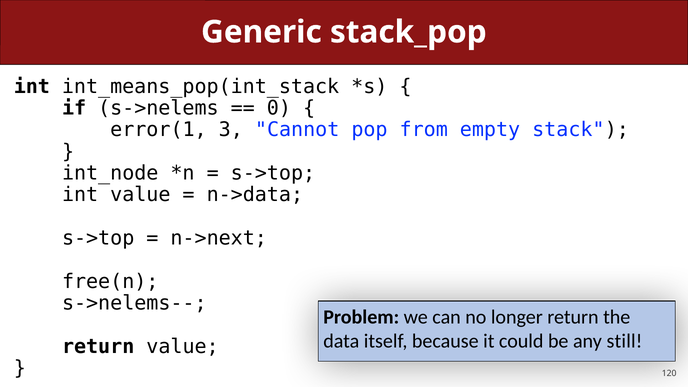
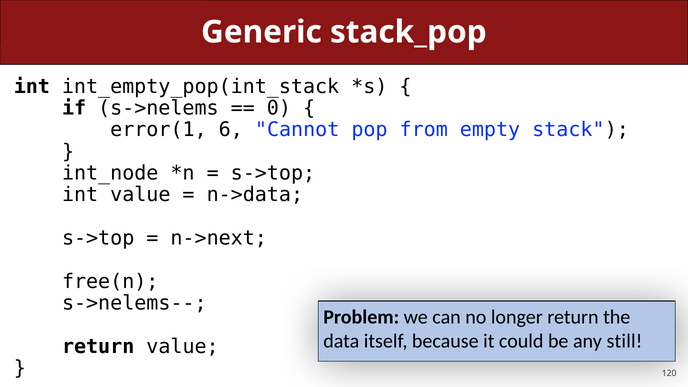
int_means_pop(int_stack: int_means_pop(int_stack -> int_empty_pop(int_stack
3: 3 -> 6
